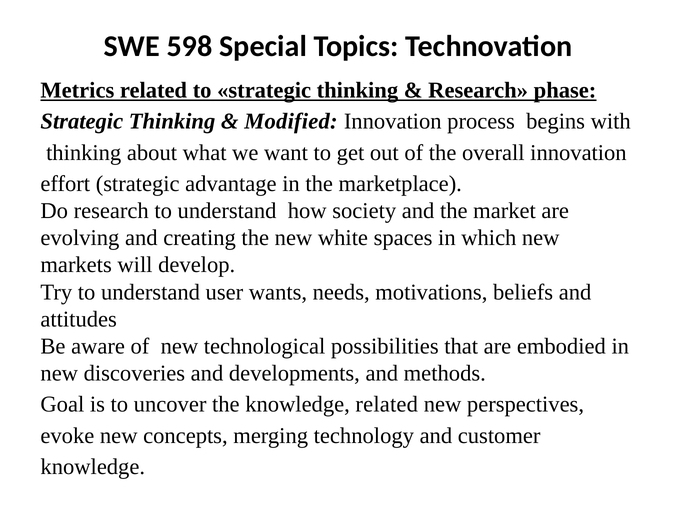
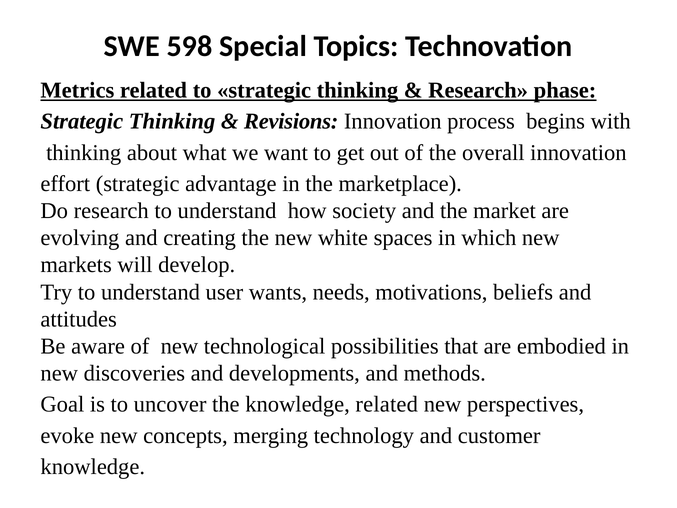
Modified: Modified -> Revisions
